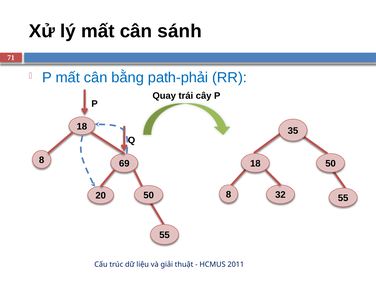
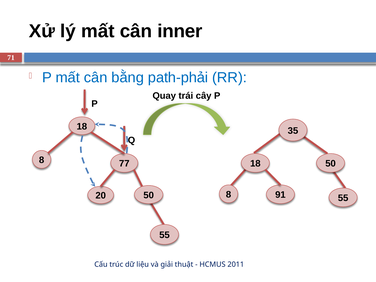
sánh: sánh -> inner
69: 69 -> 77
32: 32 -> 91
